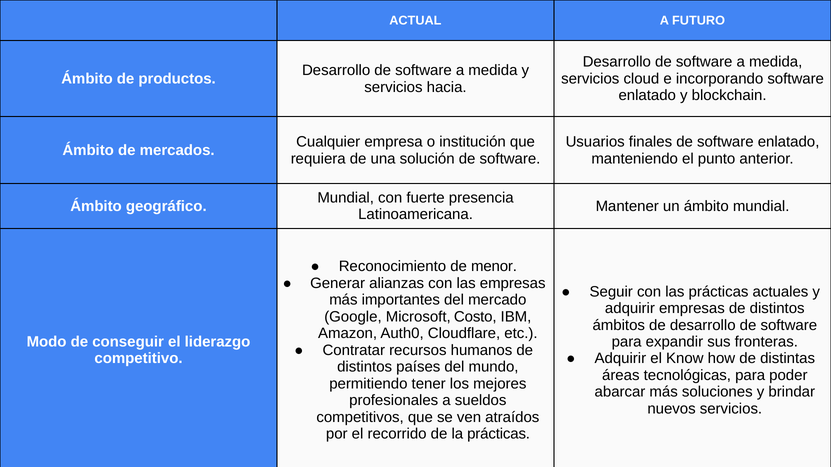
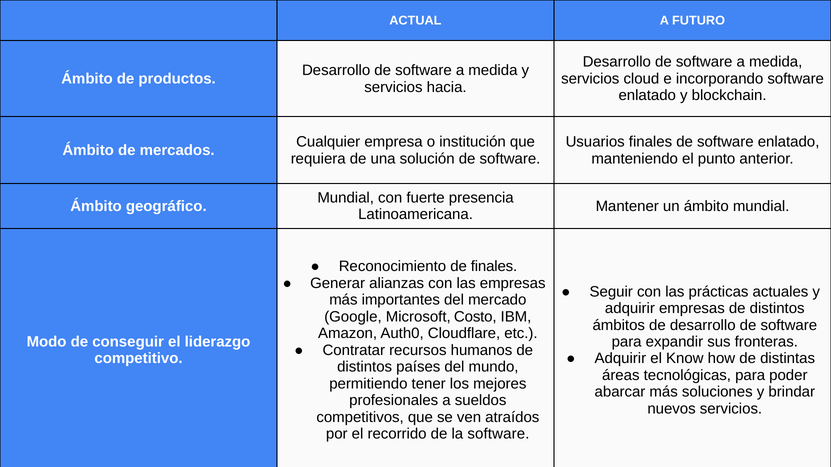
de menor: menor -> finales
la prácticas: prácticas -> software
